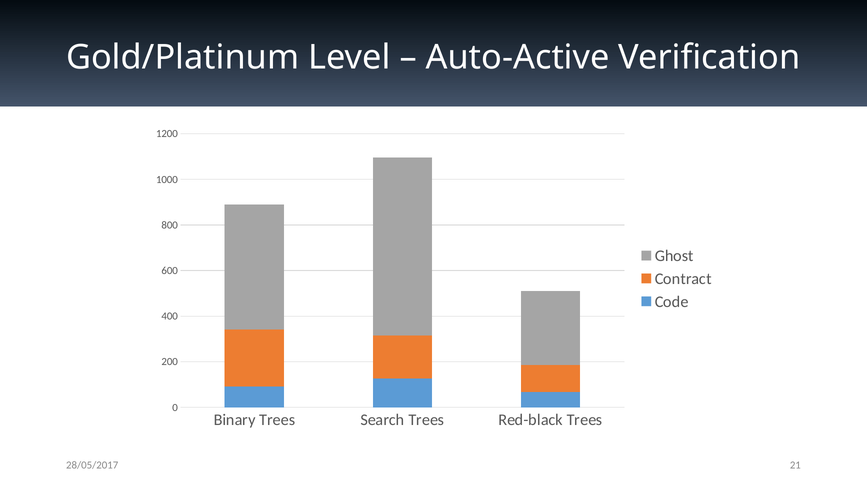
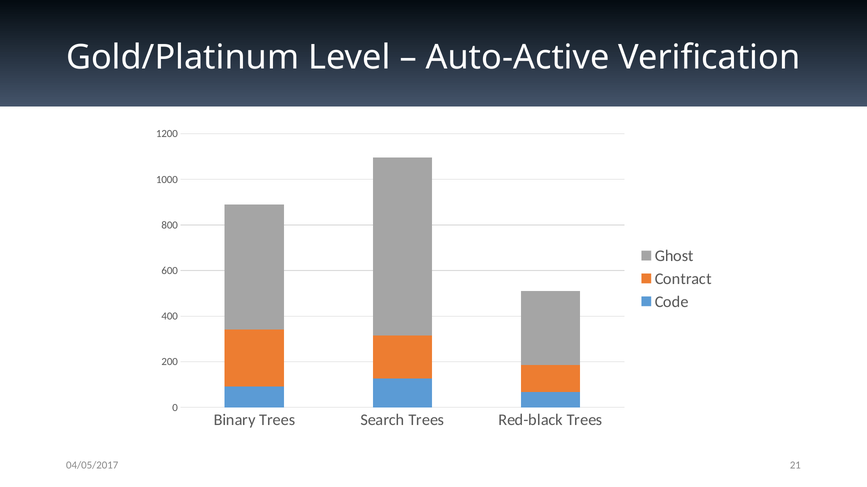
28/05/2017: 28/05/2017 -> 04/05/2017
